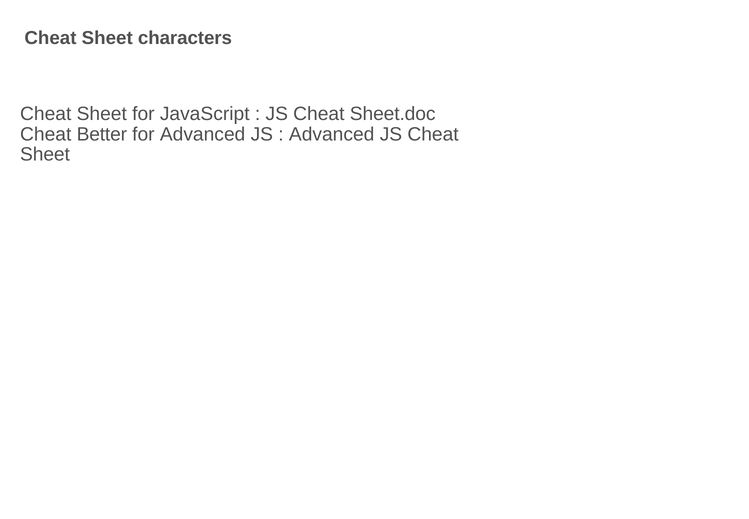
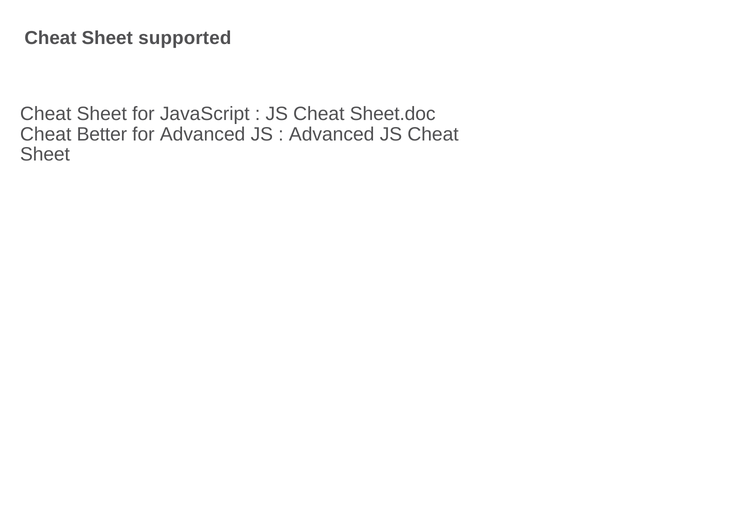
characters: characters -> supported
